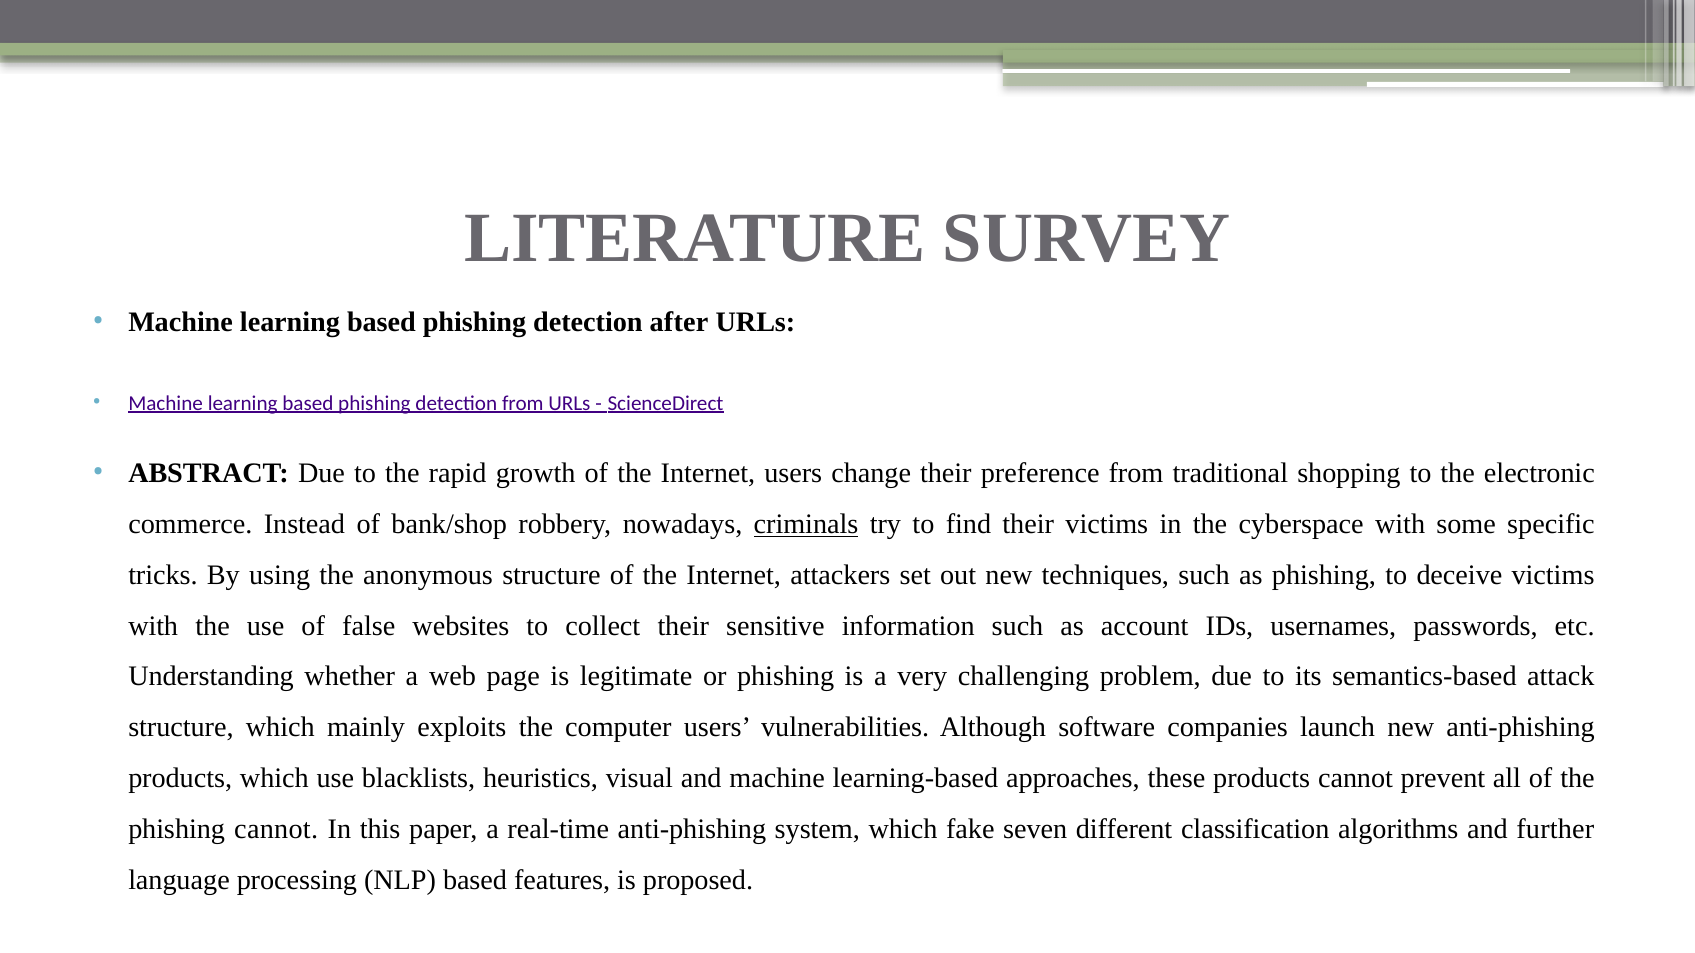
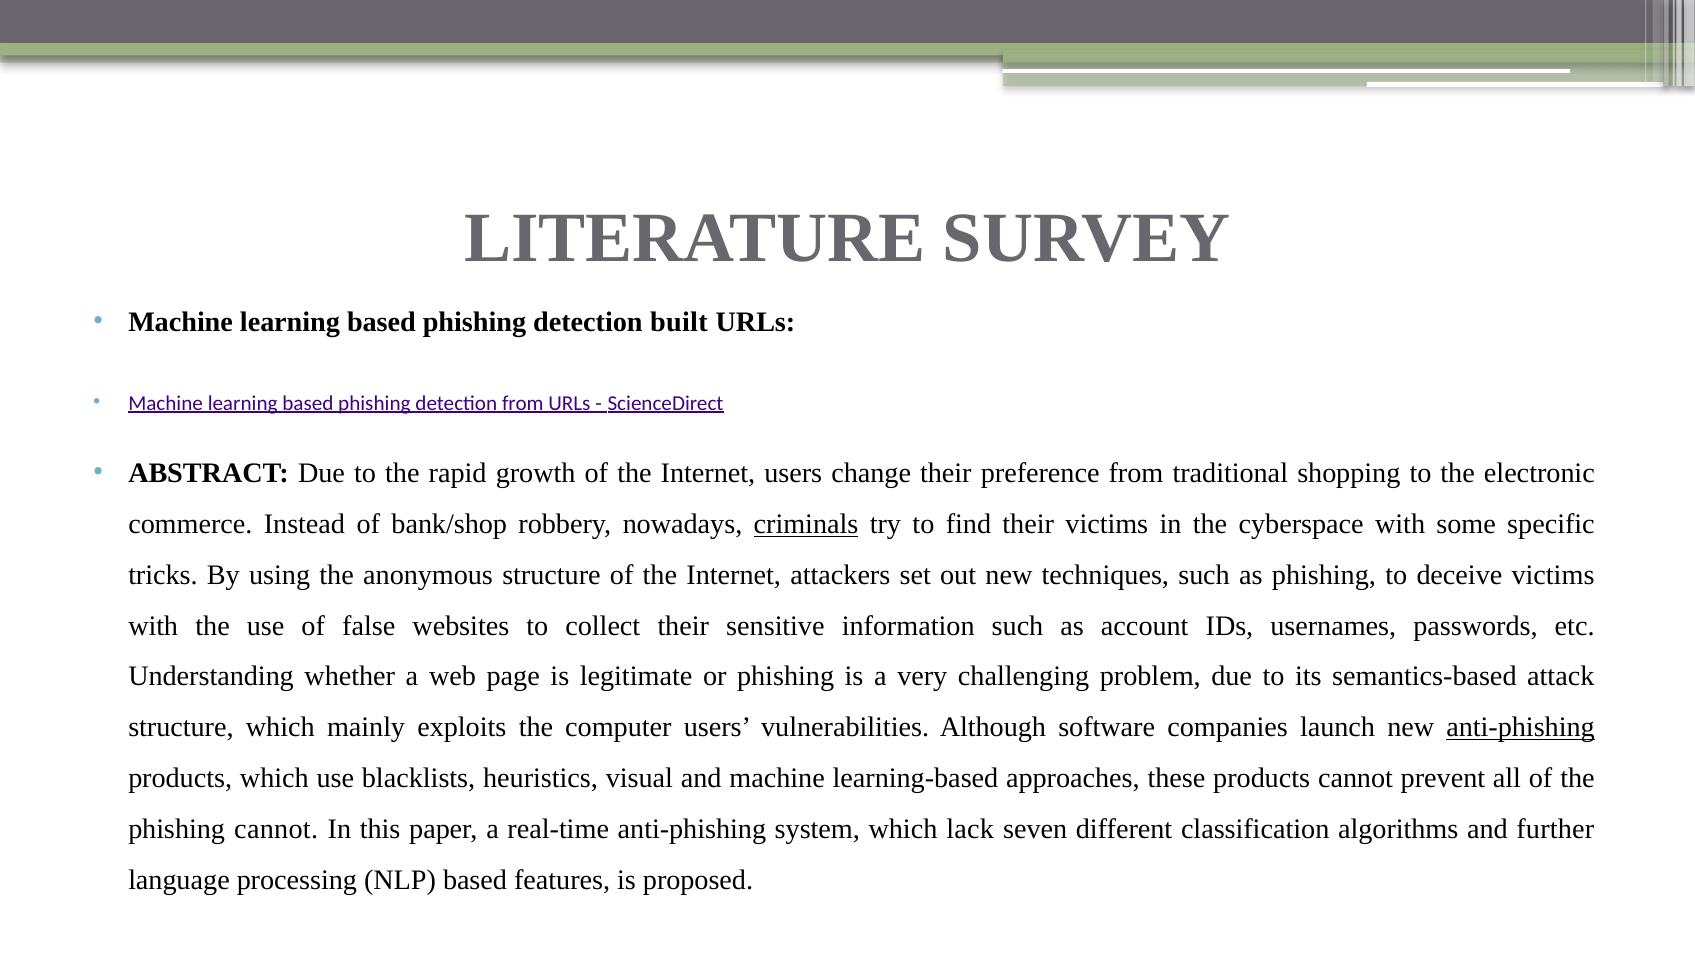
after: after -> built
anti-phishing at (1521, 728) underline: none -> present
fake: fake -> lack
